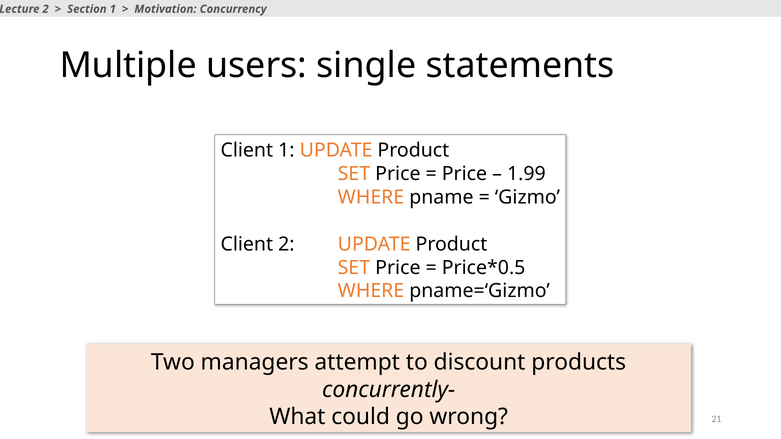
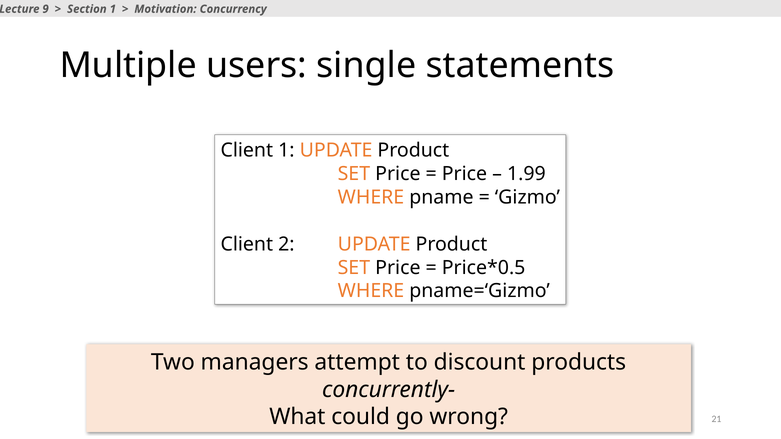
Lecture 2: 2 -> 9
